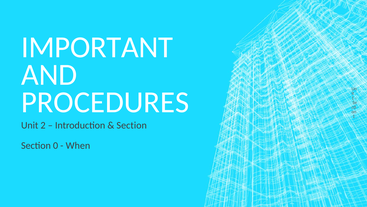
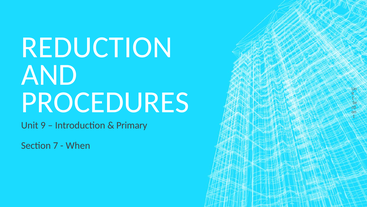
IMPORTANT: IMPORTANT -> REDUCTION
2: 2 -> 9
Section at (132, 125): Section -> Primary
0: 0 -> 7
